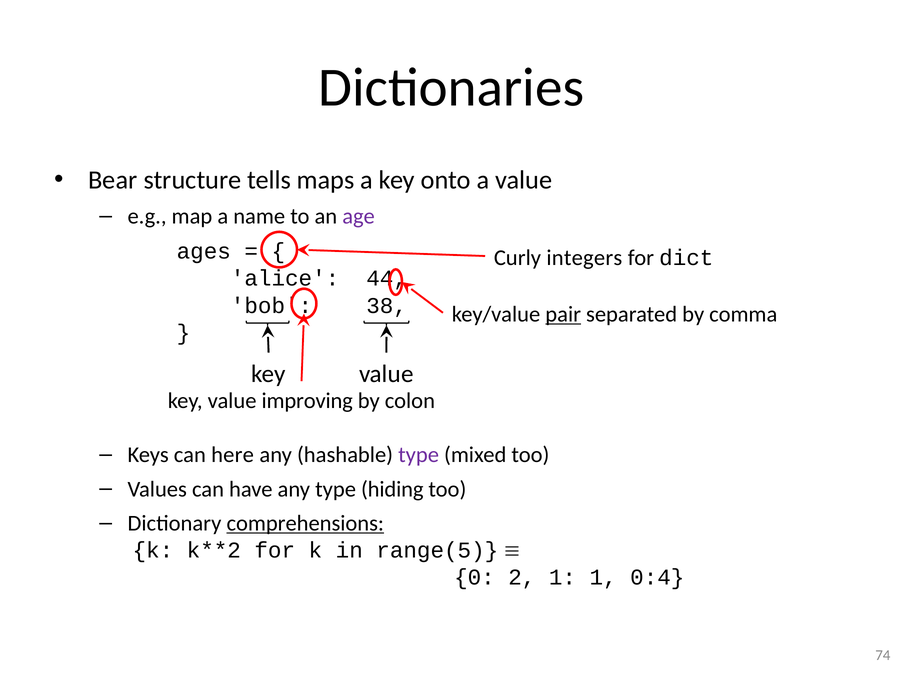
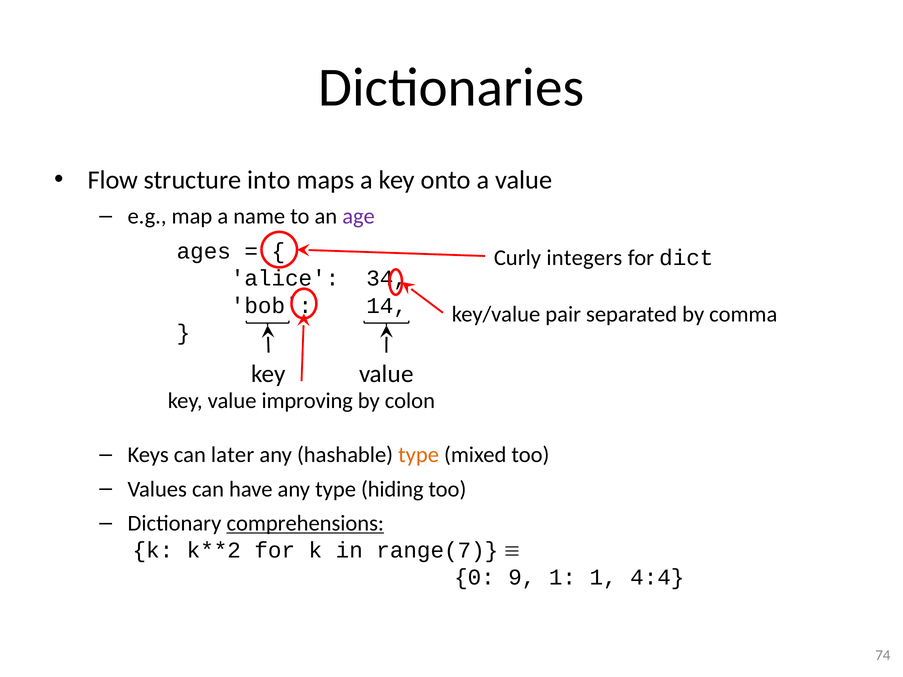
Bear: Bear -> Flow
tells: tells -> into
44: 44 -> 34
38: 38 -> 14
pair underline: present -> none
here: here -> later
type at (419, 455) colour: purple -> orange
range(5: range(5 -> range(7
2: 2 -> 9
0:4: 0:4 -> 4:4
